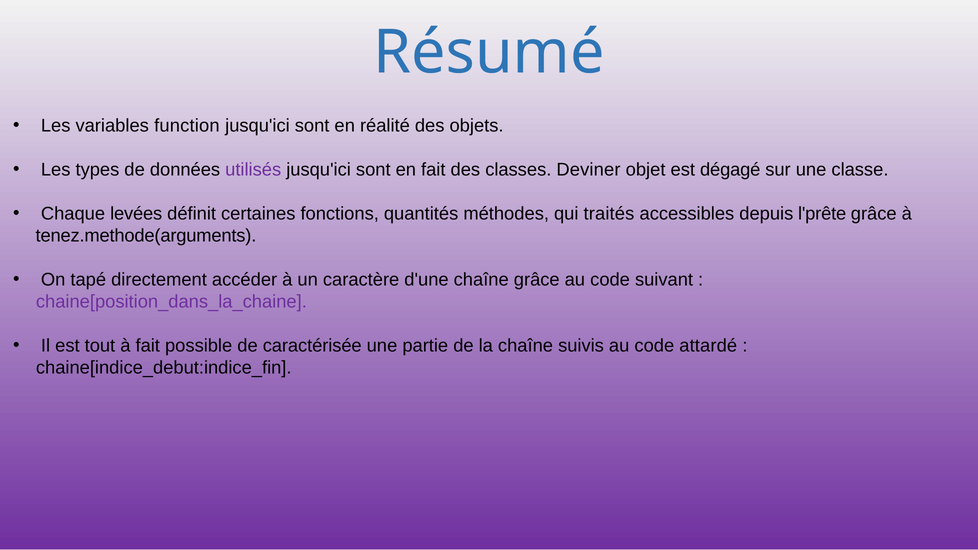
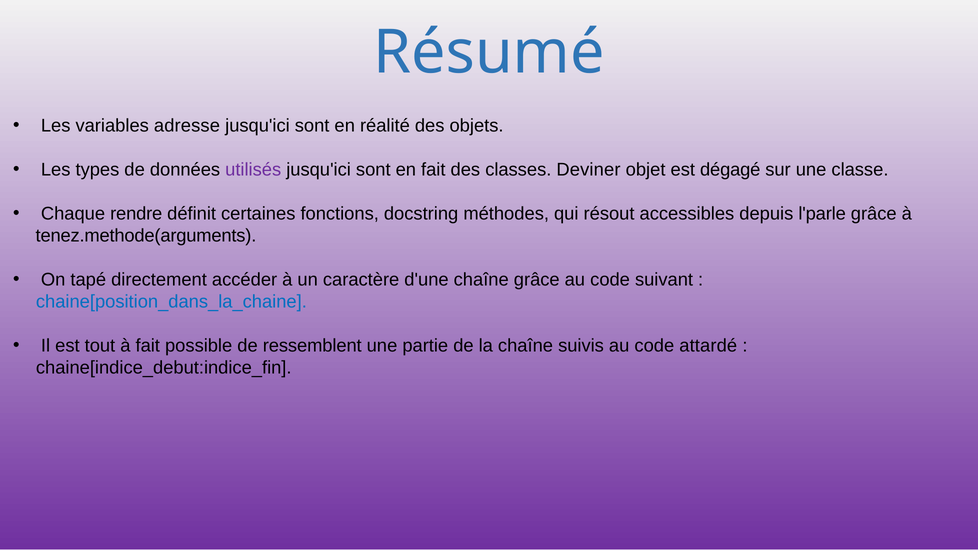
function: function -> adresse
levées: levées -> rendre
quantités: quantités -> docstring
traités: traités -> résout
l'prête: l'prête -> l'parle
chaine[position_dans_la_chaine colour: purple -> blue
caractérisée: caractérisée -> ressemblent
